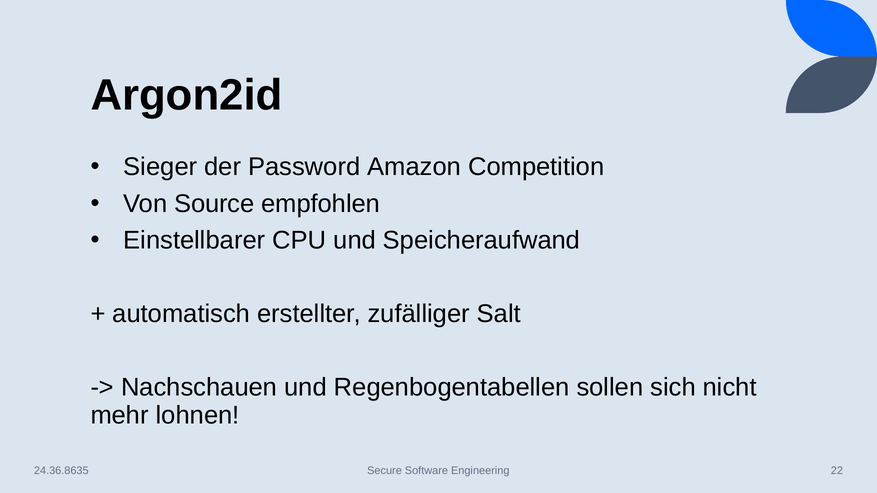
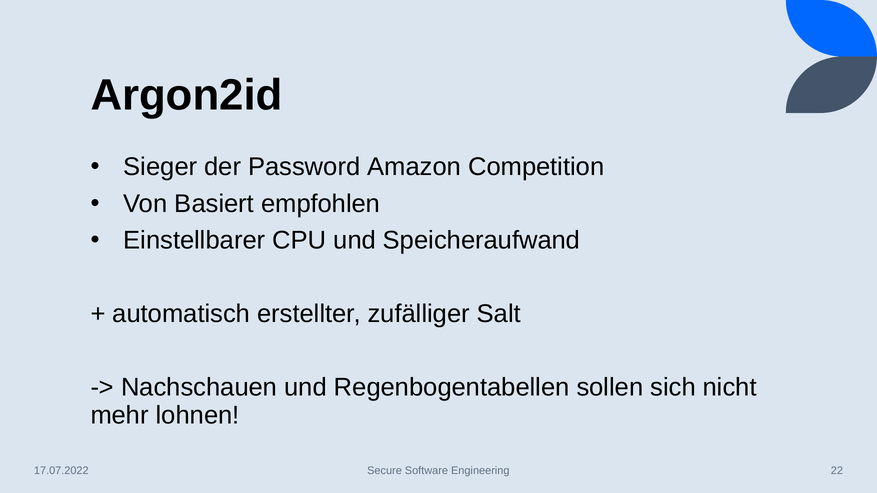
Source: Source -> Basiert
24.36.8635: 24.36.8635 -> 17.07.2022
